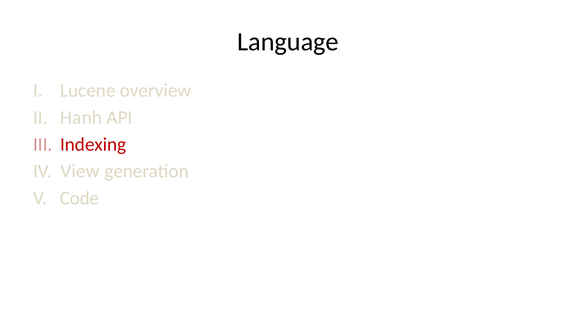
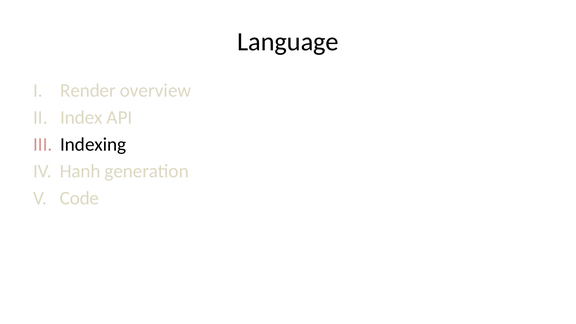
Lucene: Lucene -> Render
Hanh: Hanh -> Index
Indexing colour: red -> black
View: View -> Hanh
